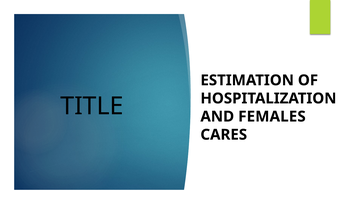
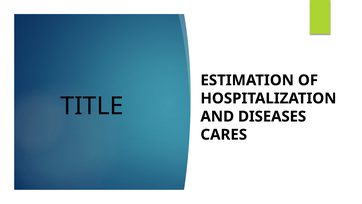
FEMALES: FEMALES -> DISEASES
